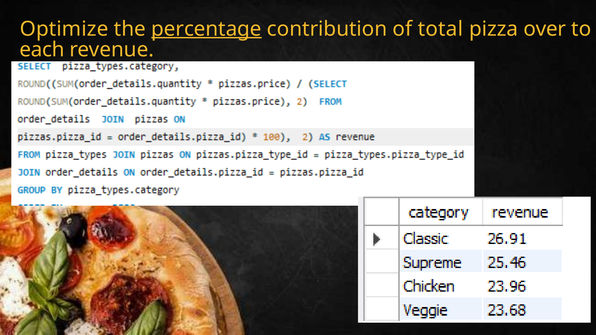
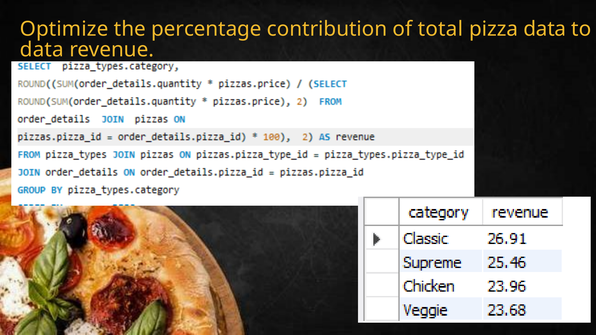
percentage underline: present -> none
pizza over: over -> data
each at (42, 50): each -> data
